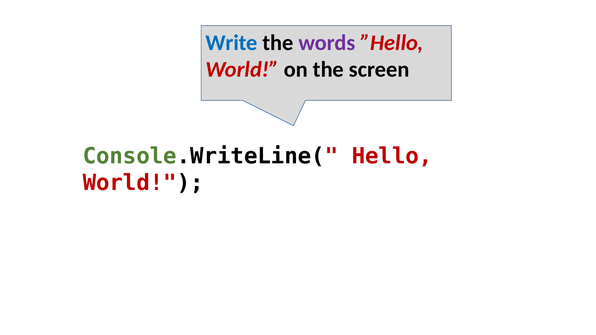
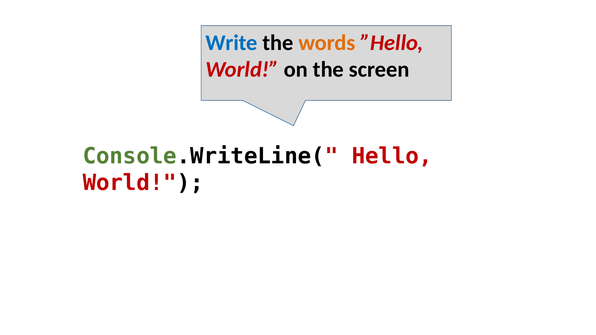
words colour: purple -> orange
